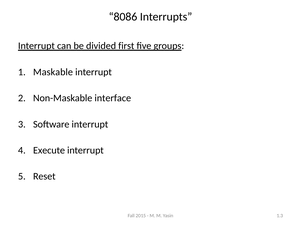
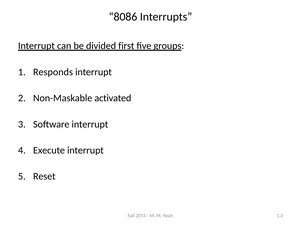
Maskable: Maskable -> Responds
interface: interface -> activated
